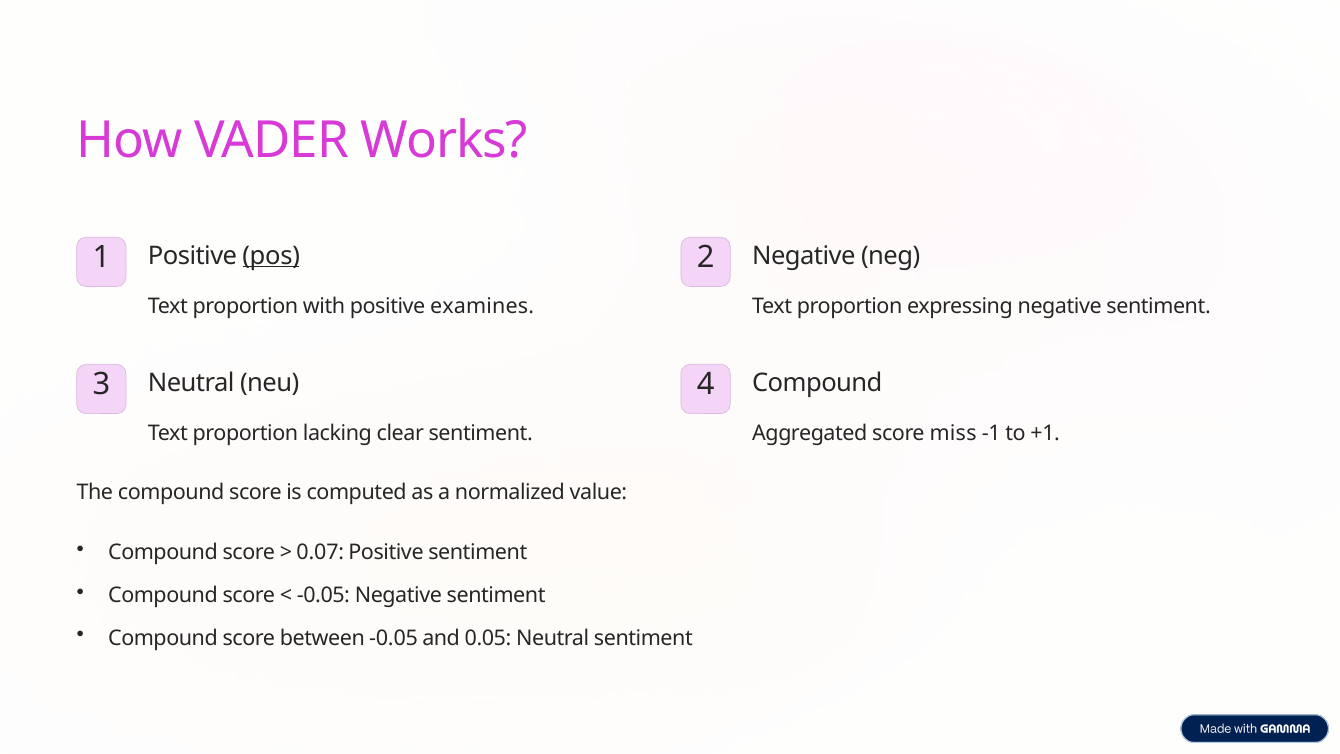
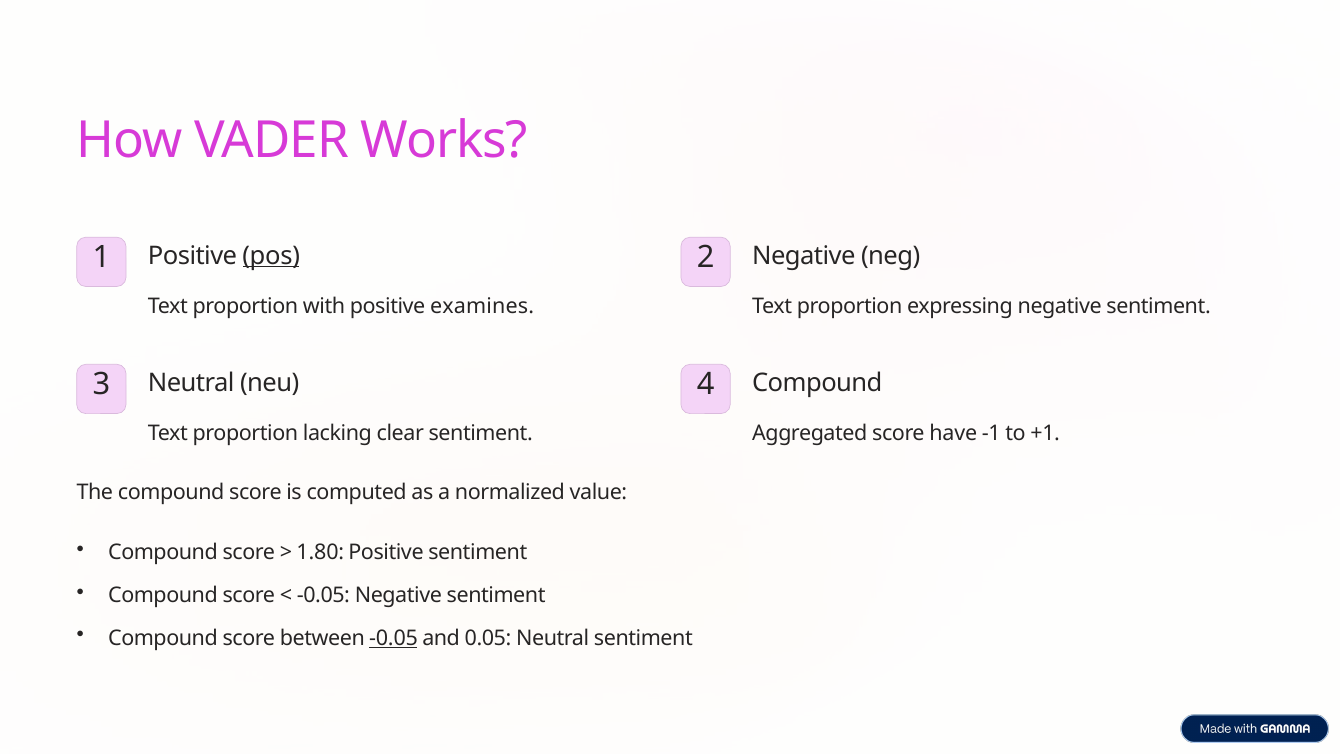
miss: miss -> have
0.07: 0.07 -> 1.80
-0.05 at (394, 638) underline: none -> present
